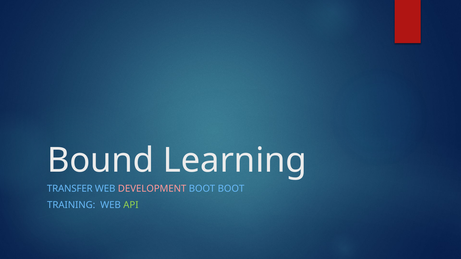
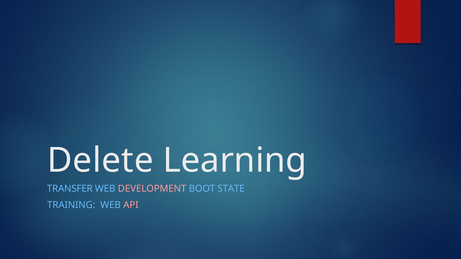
Bound: Bound -> Delete
BOOT BOOT: BOOT -> STATE
API colour: light green -> pink
